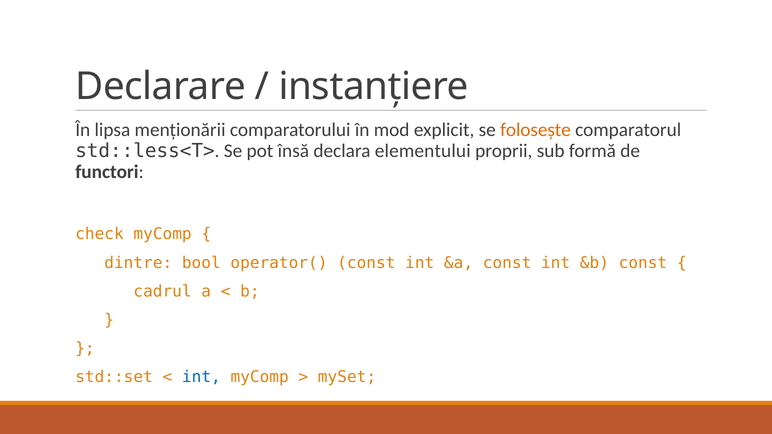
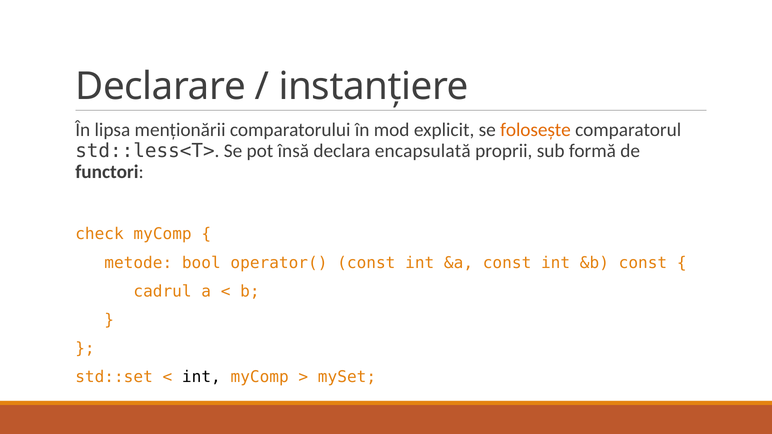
elementului: elementului -> encapsulată
dintre: dintre -> metode
int at (201, 377) colour: blue -> black
